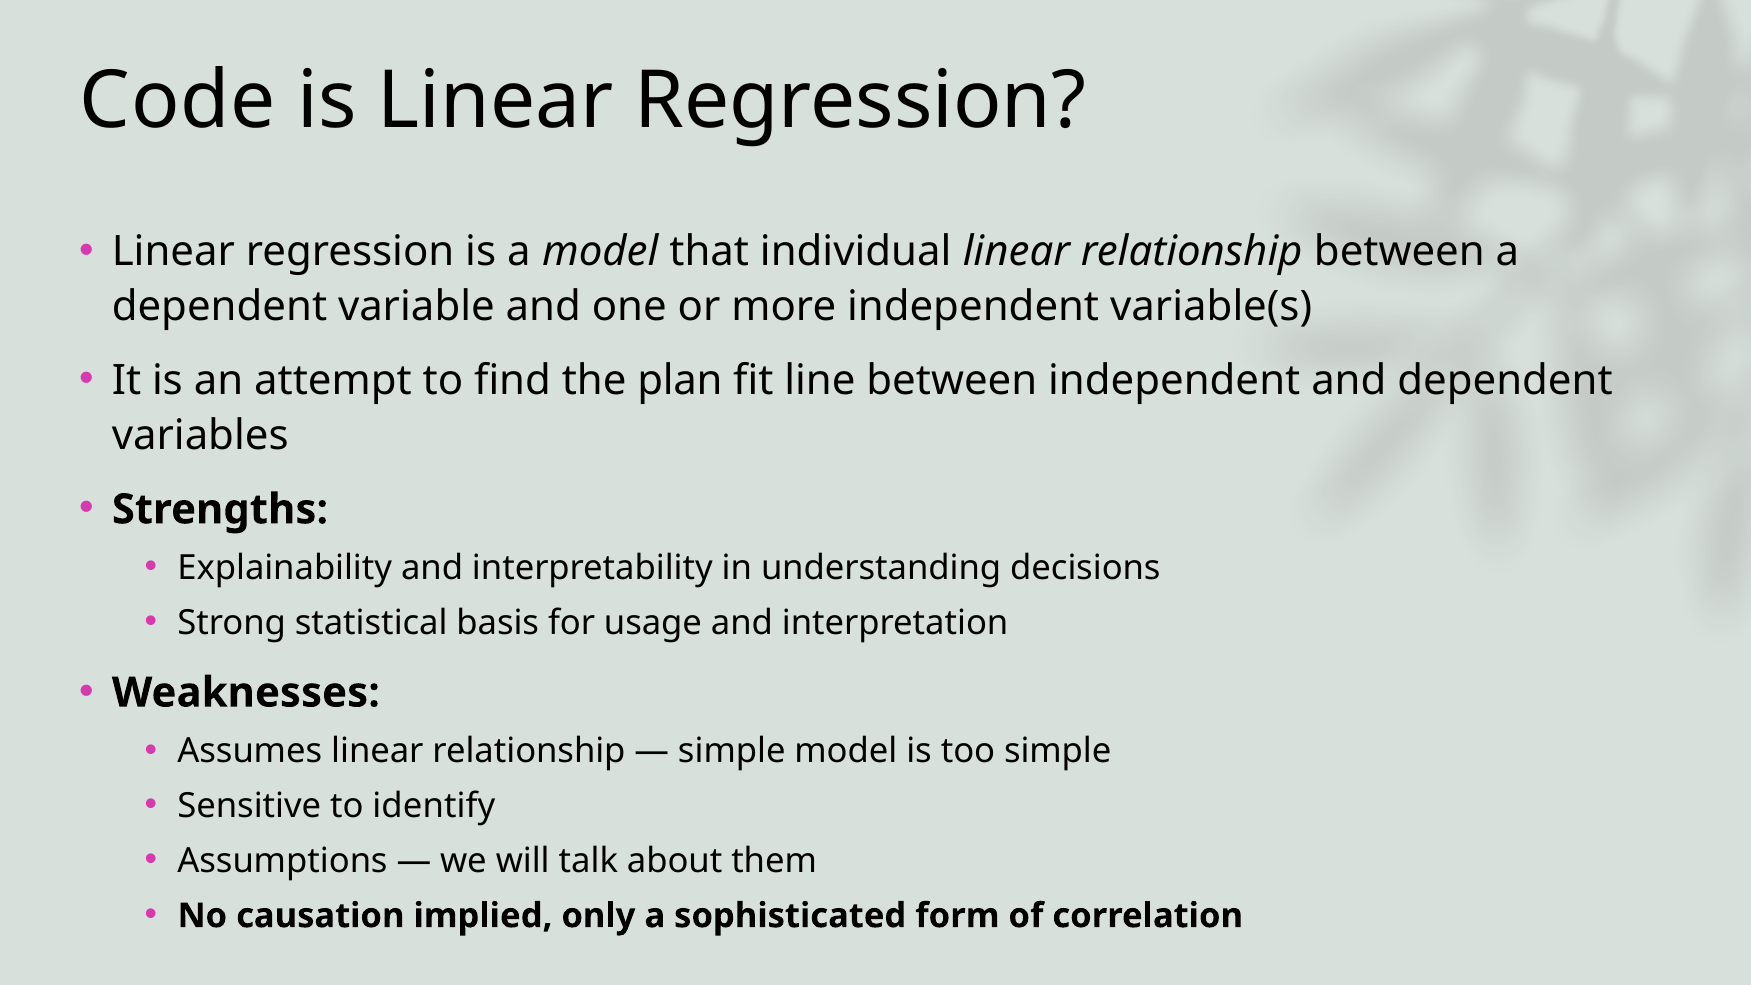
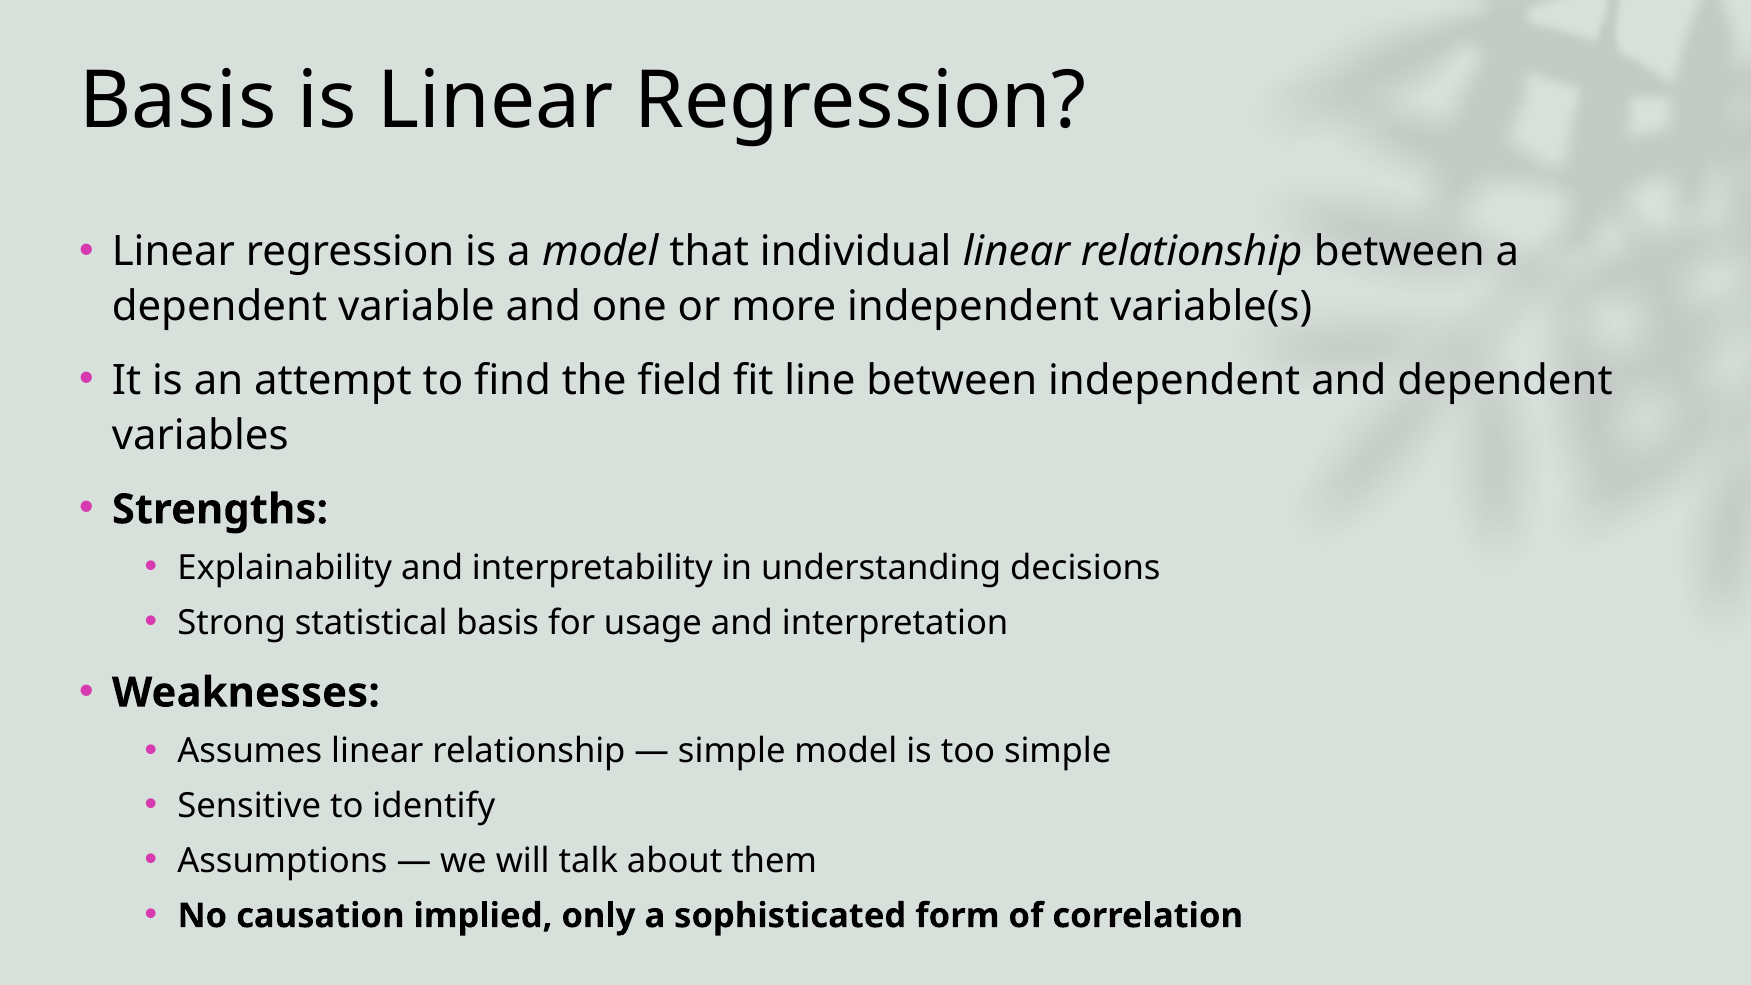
Code at (178, 101): Code -> Basis
plan: plan -> field
